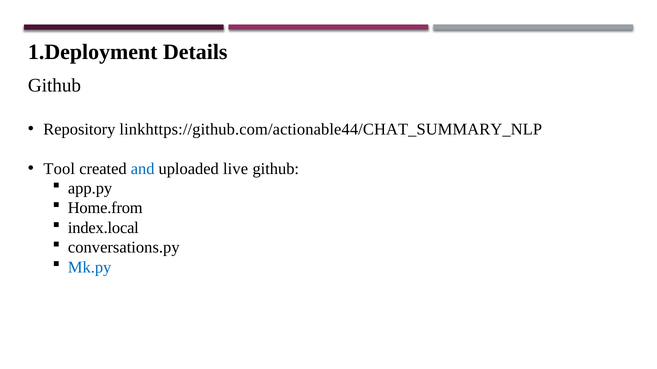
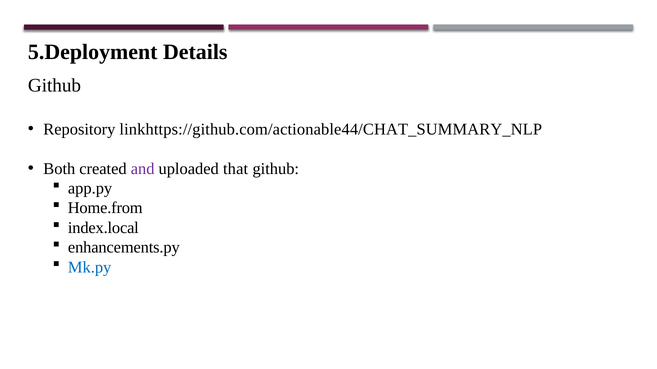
1.Deployment: 1.Deployment -> 5.Deployment
Tool: Tool -> Both
and colour: blue -> purple
live: live -> that
conversations.py: conversations.py -> enhancements.py
